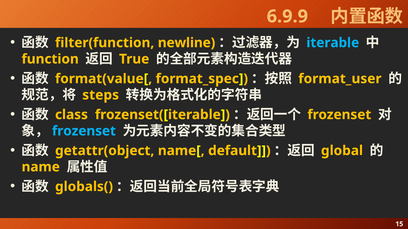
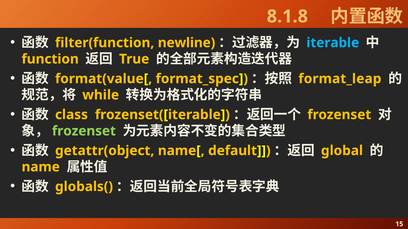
6.9.9: 6.9.9 -> 8.1.8
format_user: format_user -> format_leap
steps: steps -> while
frozenset at (84, 131) colour: light blue -> light green
